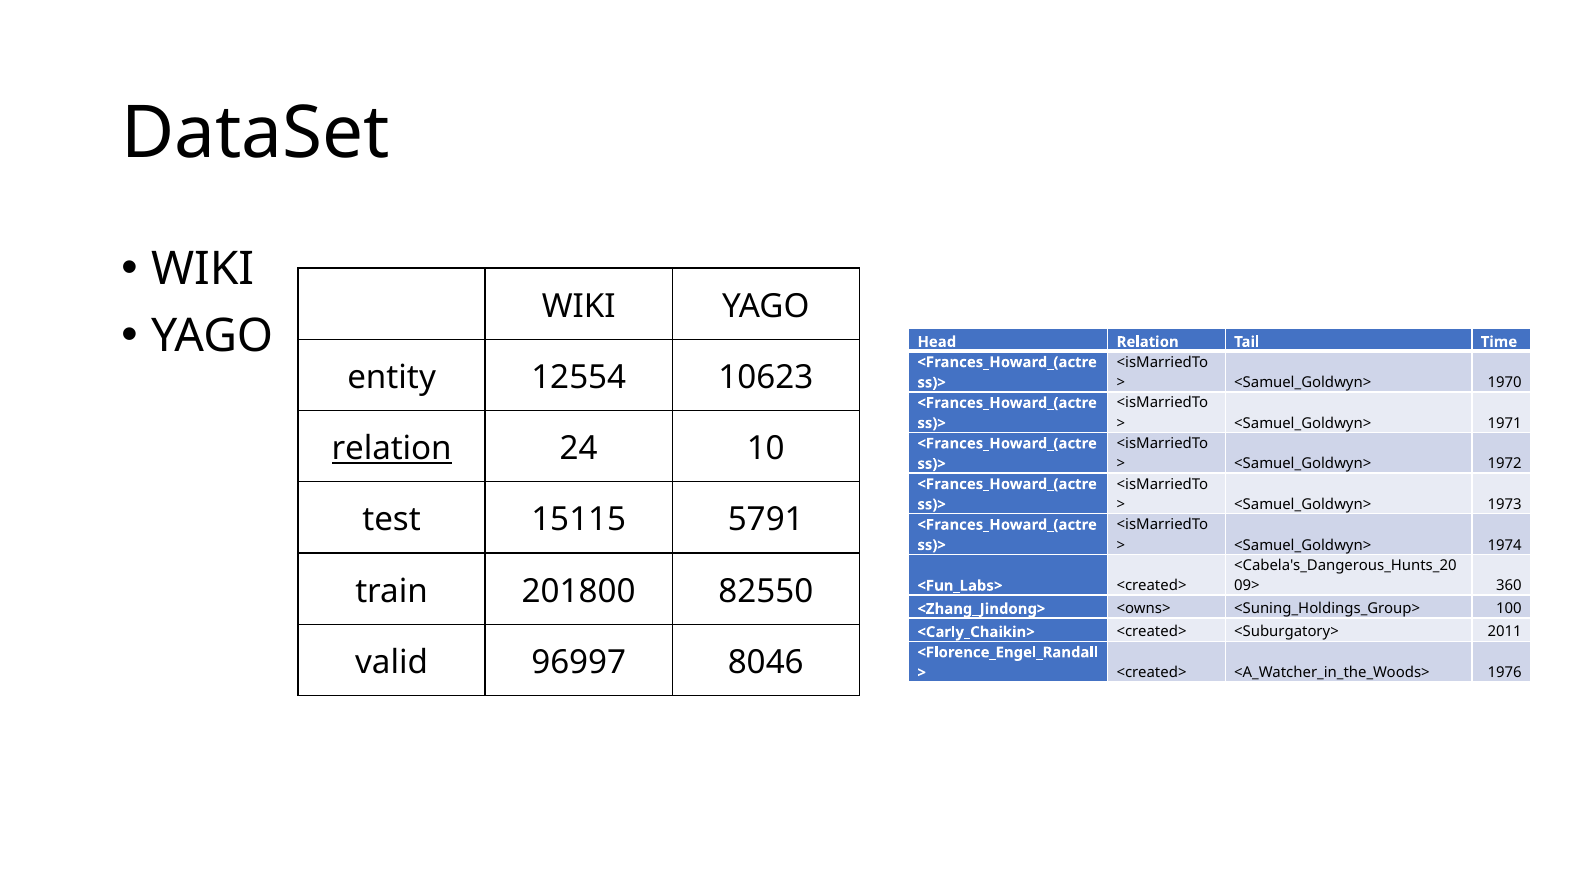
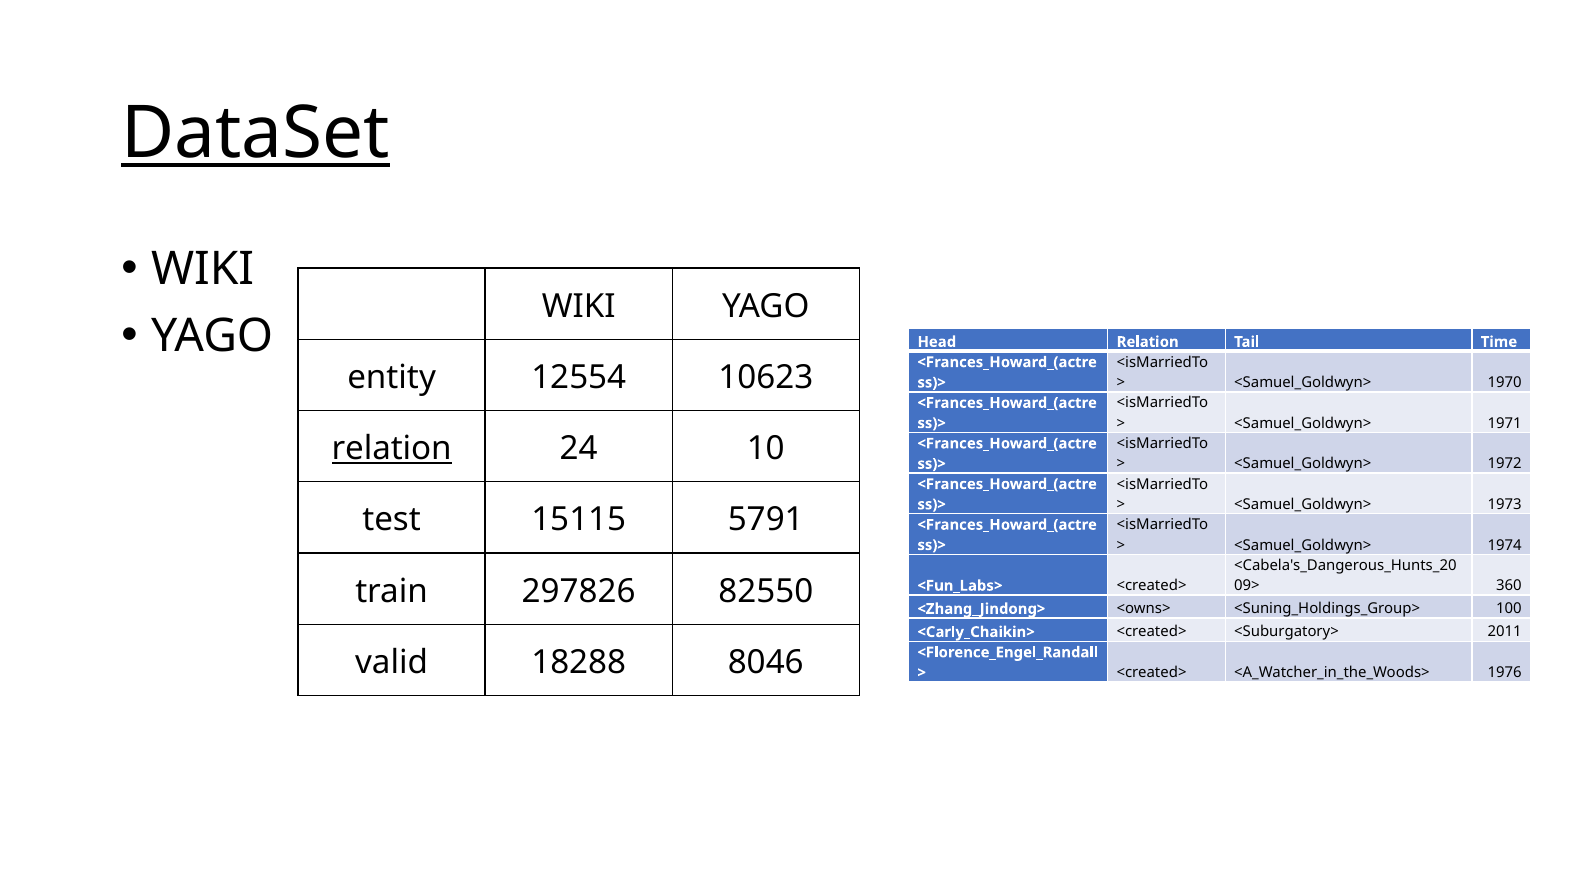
DataSet underline: none -> present
201800: 201800 -> 297826
96997: 96997 -> 18288
